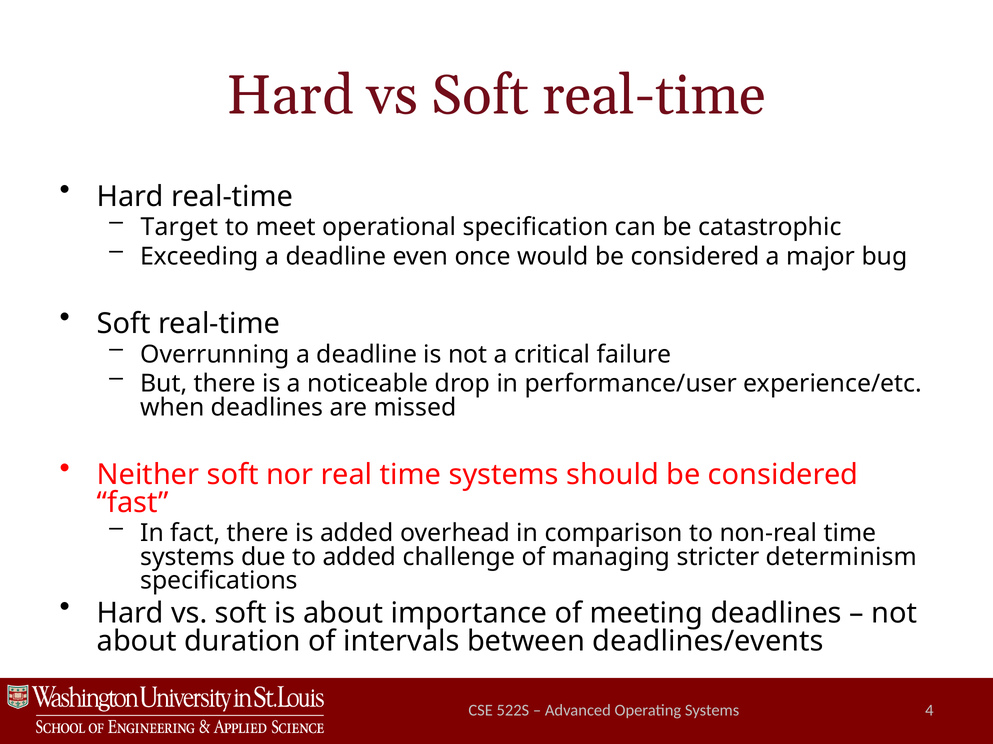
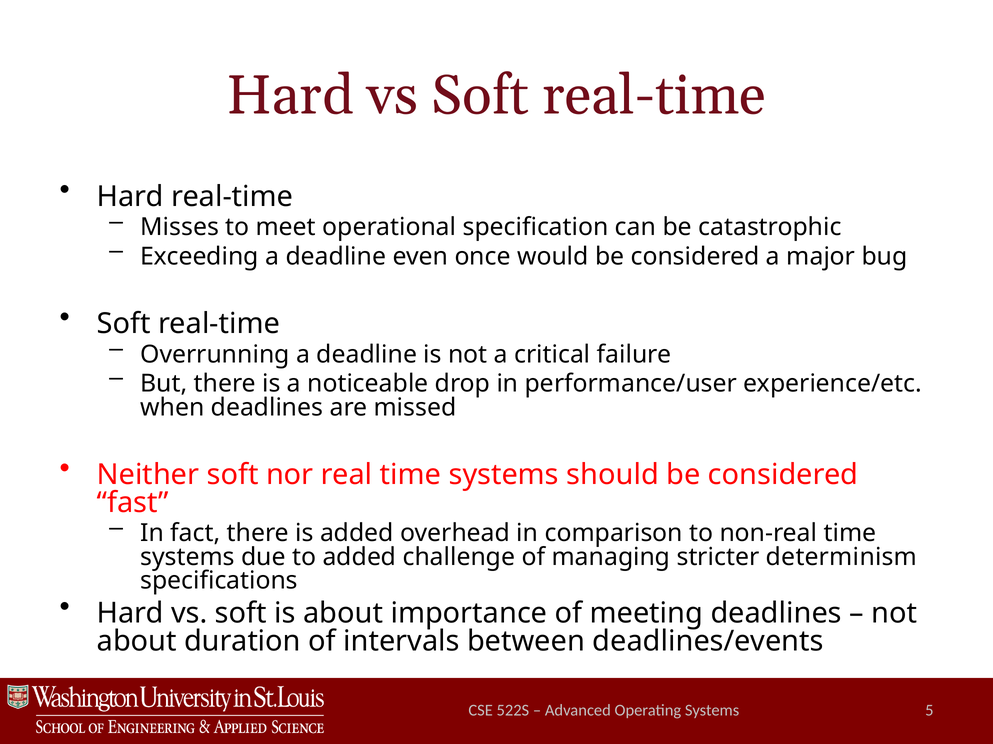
Target: Target -> Misses
4: 4 -> 5
